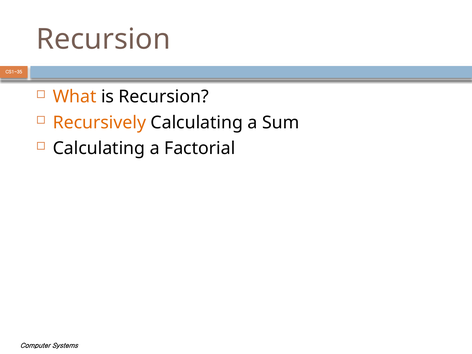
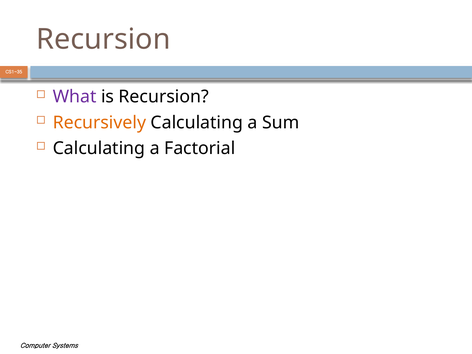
What colour: orange -> purple
